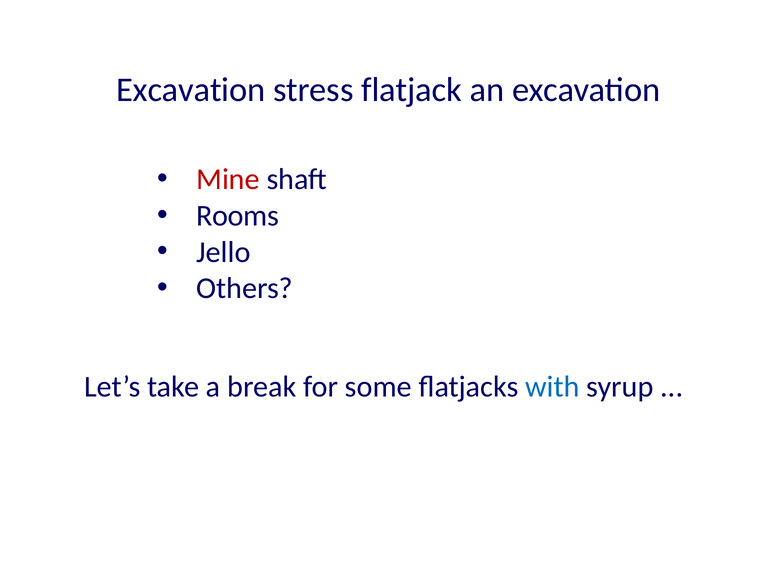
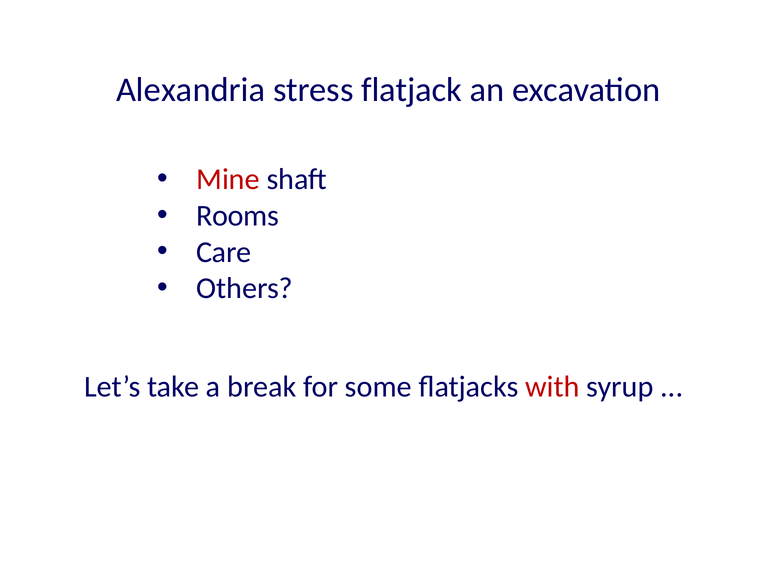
Excavation at (191, 90): Excavation -> Alexandria
Jello: Jello -> Care
with colour: blue -> red
